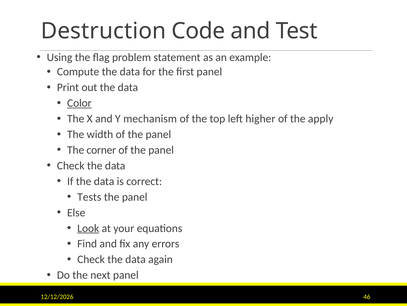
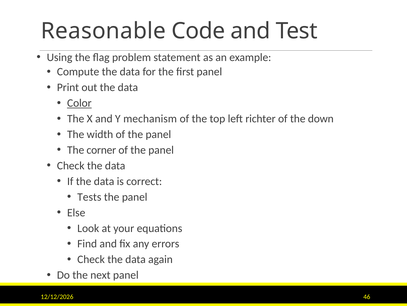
Destruction: Destruction -> Reasonable
higher: higher -> richter
apply: apply -> down
Look underline: present -> none
